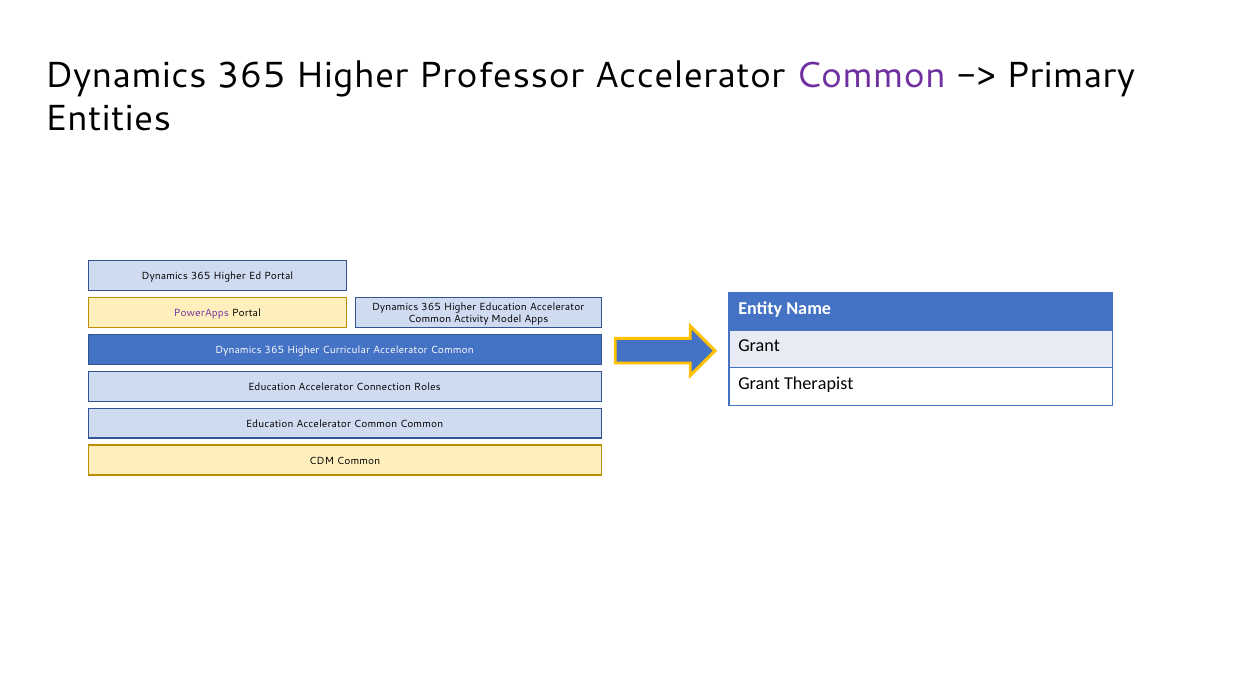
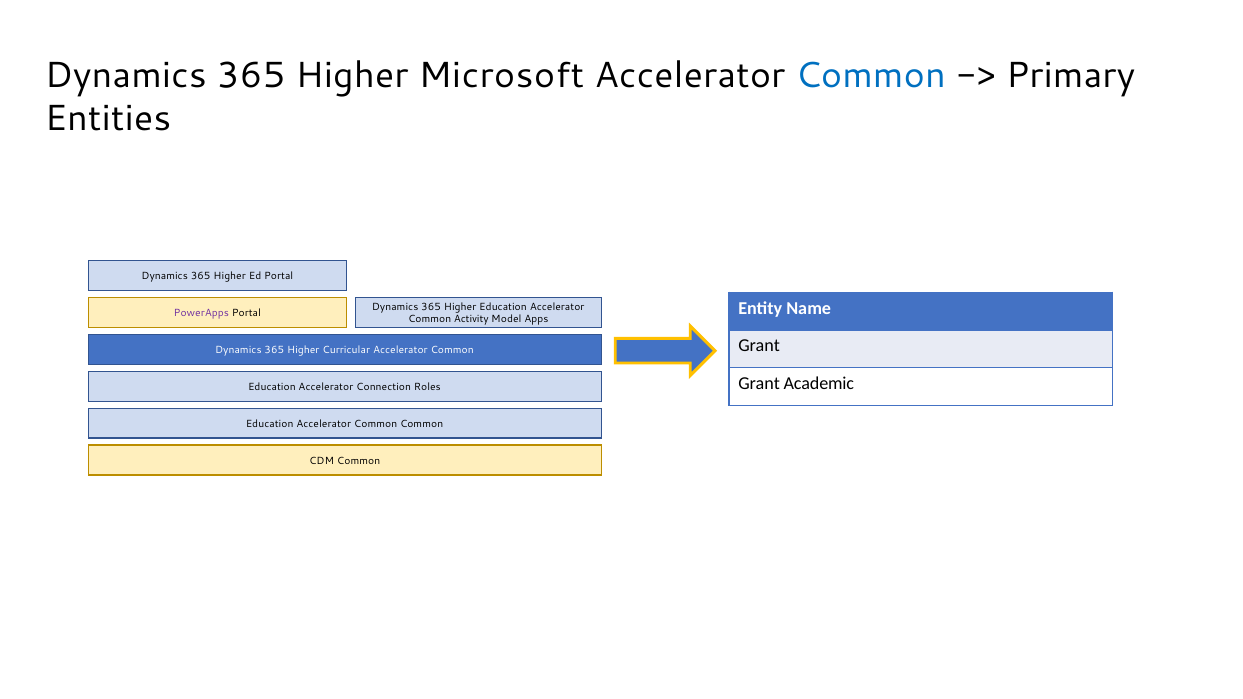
Professor: Professor -> Microsoft
Common at (871, 75) colour: purple -> blue
Therapist: Therapist -> Academic
